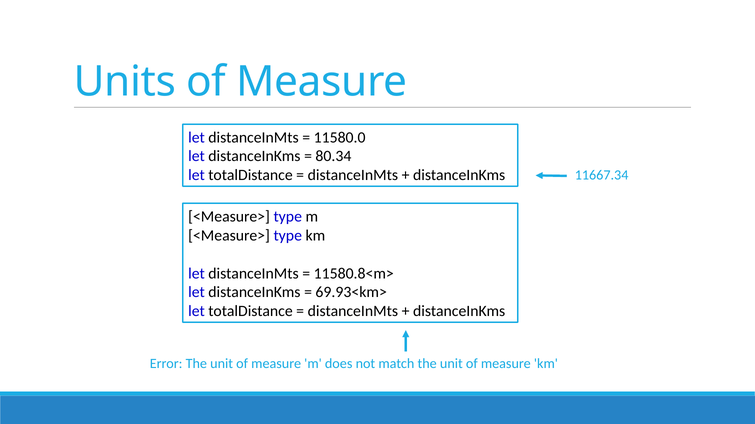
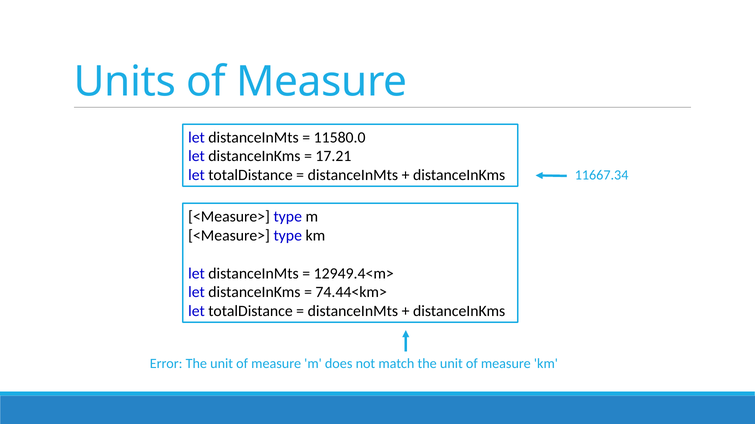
80.34: 80.34 -> 17.21
11580.8<m>: 11580.8<m> -> 12949.4<m>
69.93<km>: 69.93<km> -> 74.44<km>
